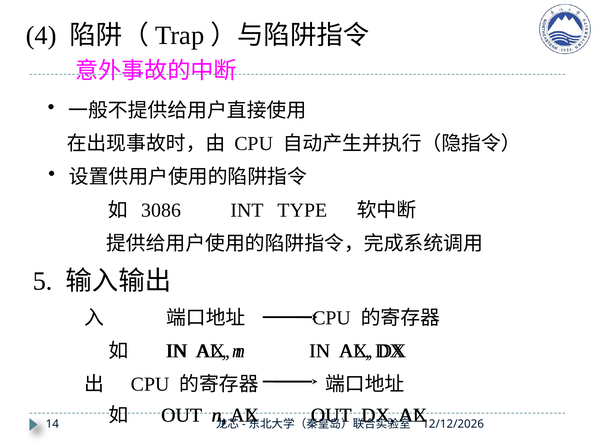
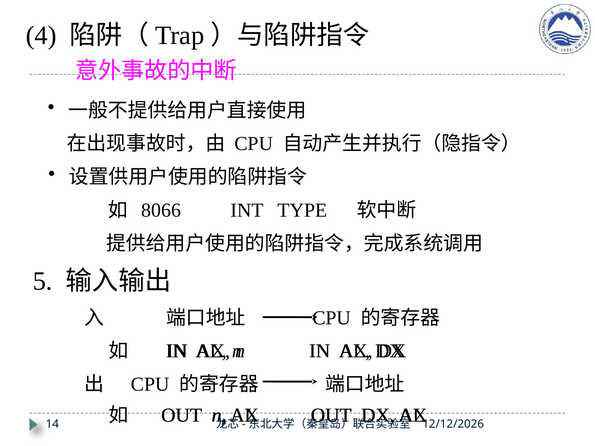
3086: 3086 -> 8066
